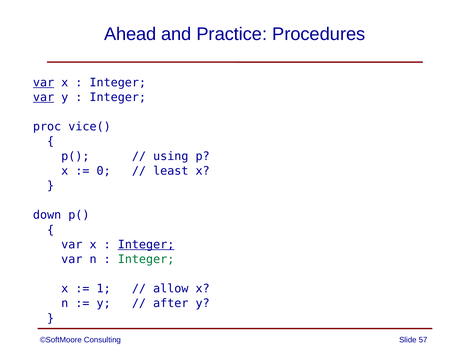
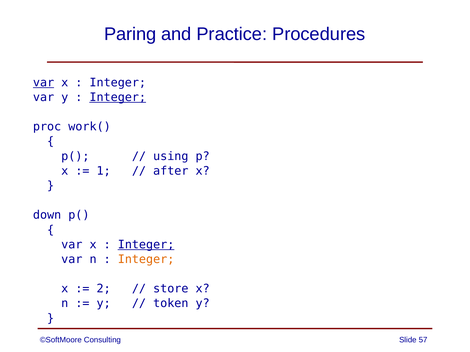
Ahead: Ahead -> Paring
var at (44, 97) underline: present -> none
Integer at (118, 97) underline: none -> present
vice(: vice( -> work(
0: 0 -> 1
least: least -> after
Integer at (146, 260) colour: green -> orange
1: 1 -> 2
allow: allow -> store
after: after -> token
